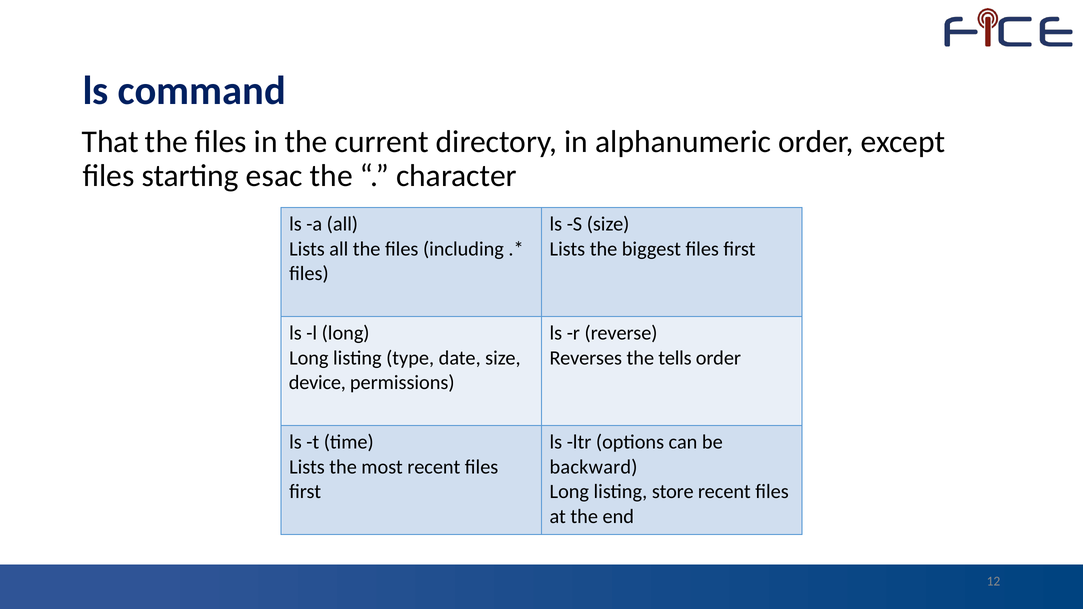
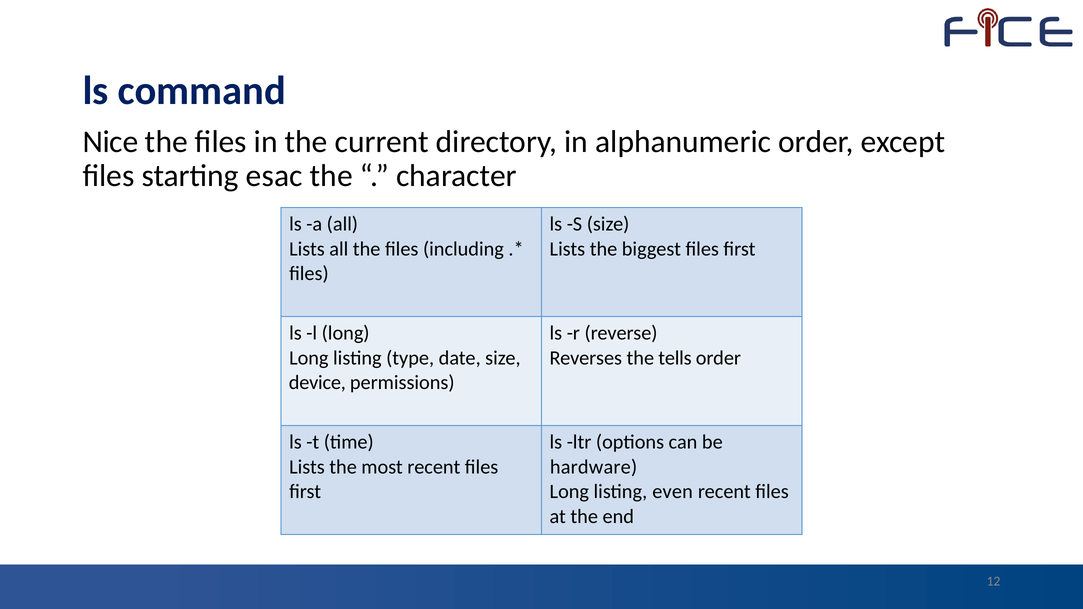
That: That -> Nice
backward: backward -> hardware
store: store -> even
